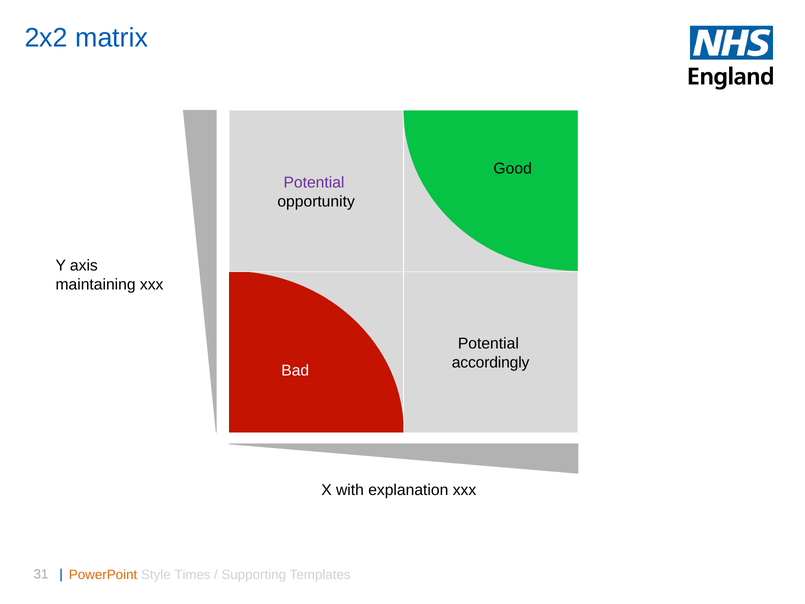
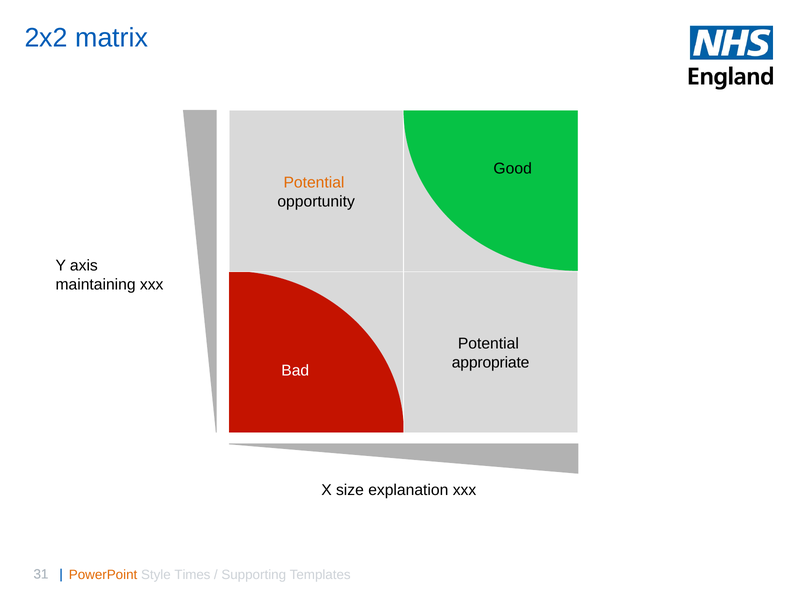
Potential at (314, 183) colour: purple -> orange
accordingly: accordingly -> appropriate
with: with -> size
